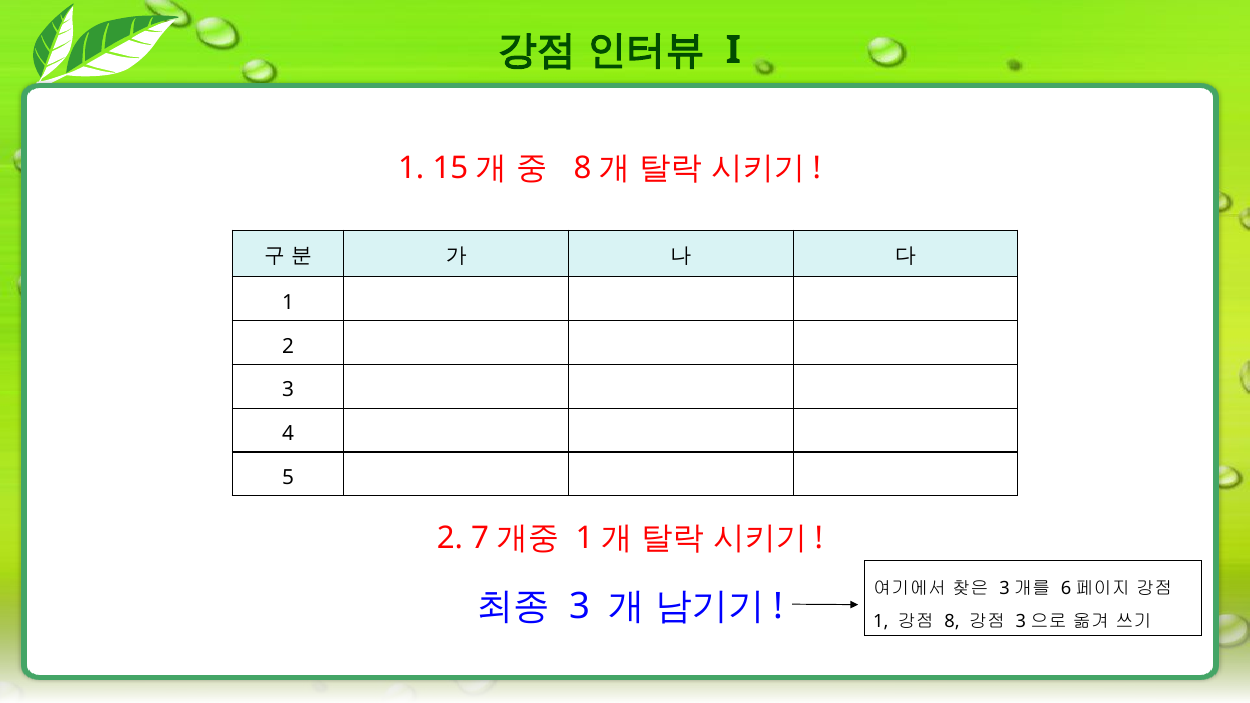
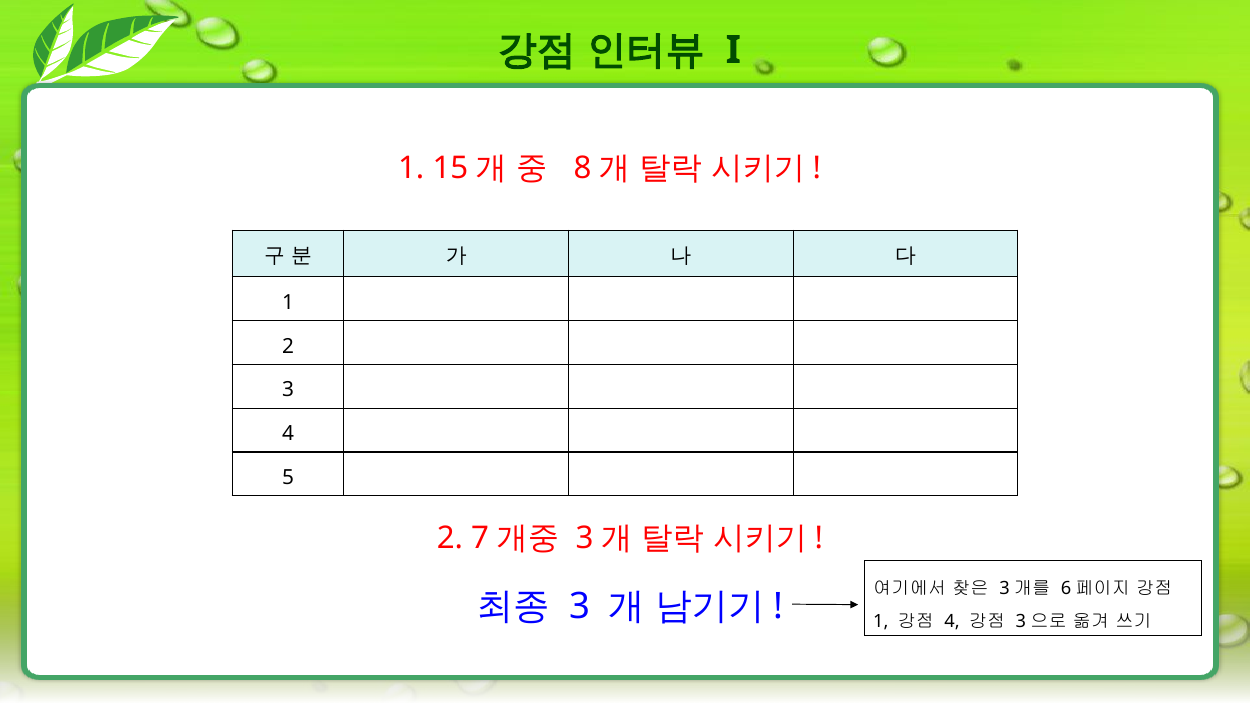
1 at (585, 539): 1 -> 3
8 at (952, 621): 8 -> 4
